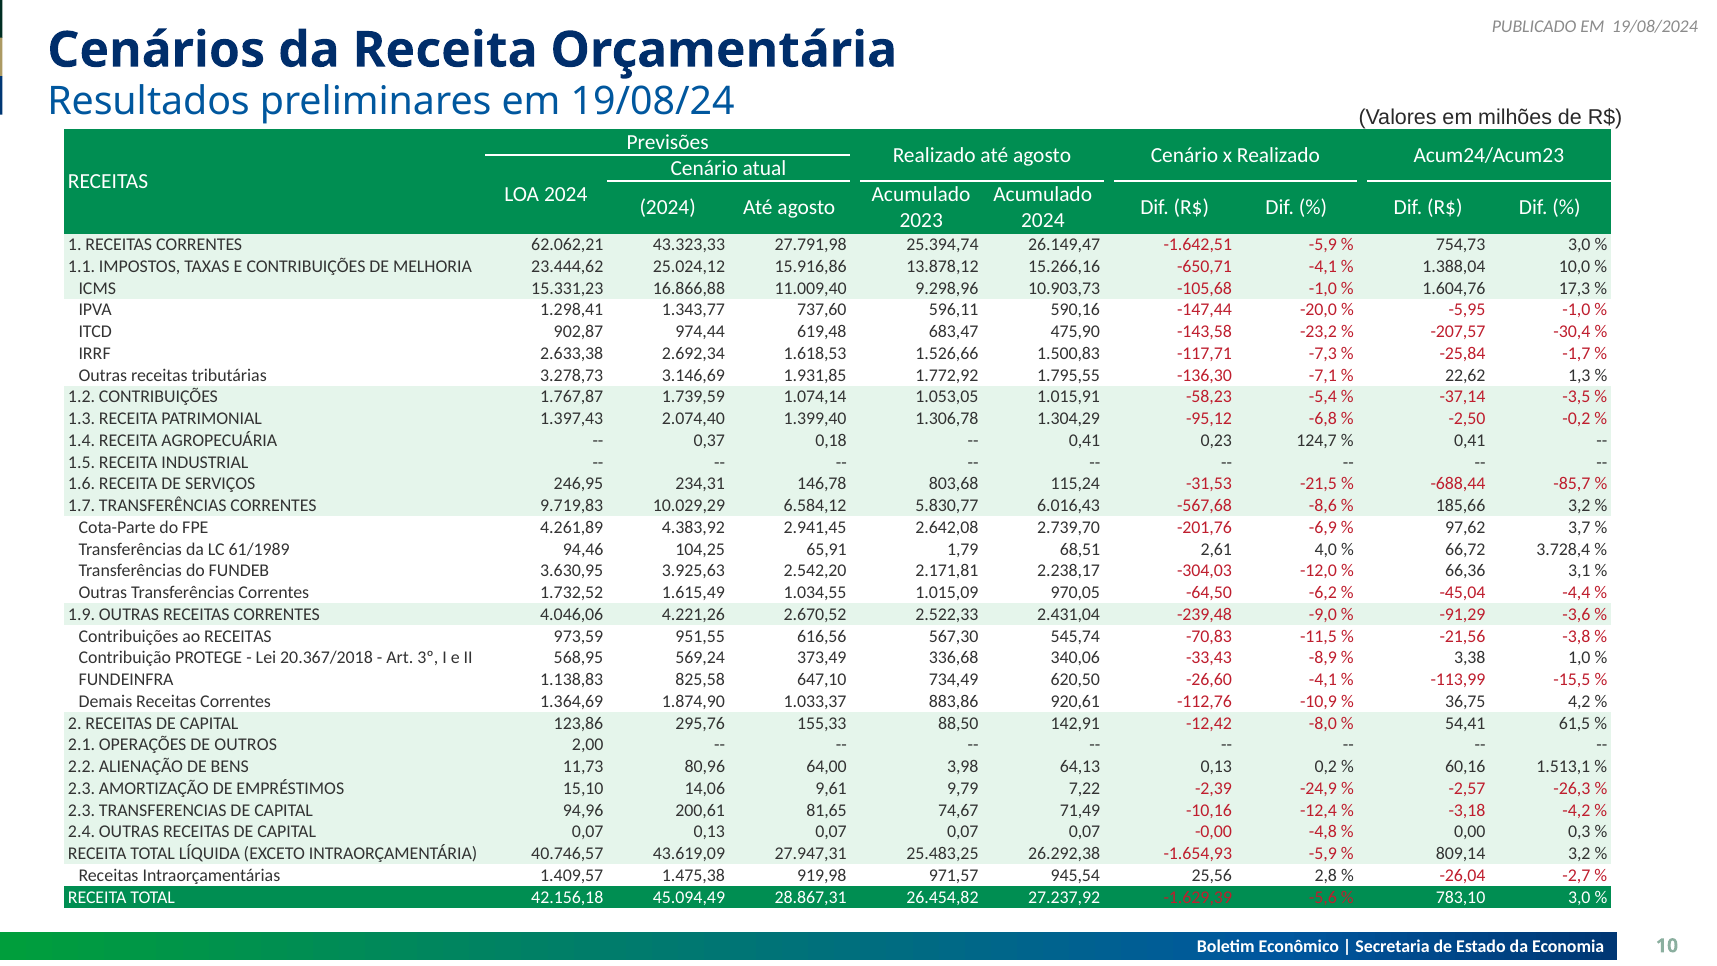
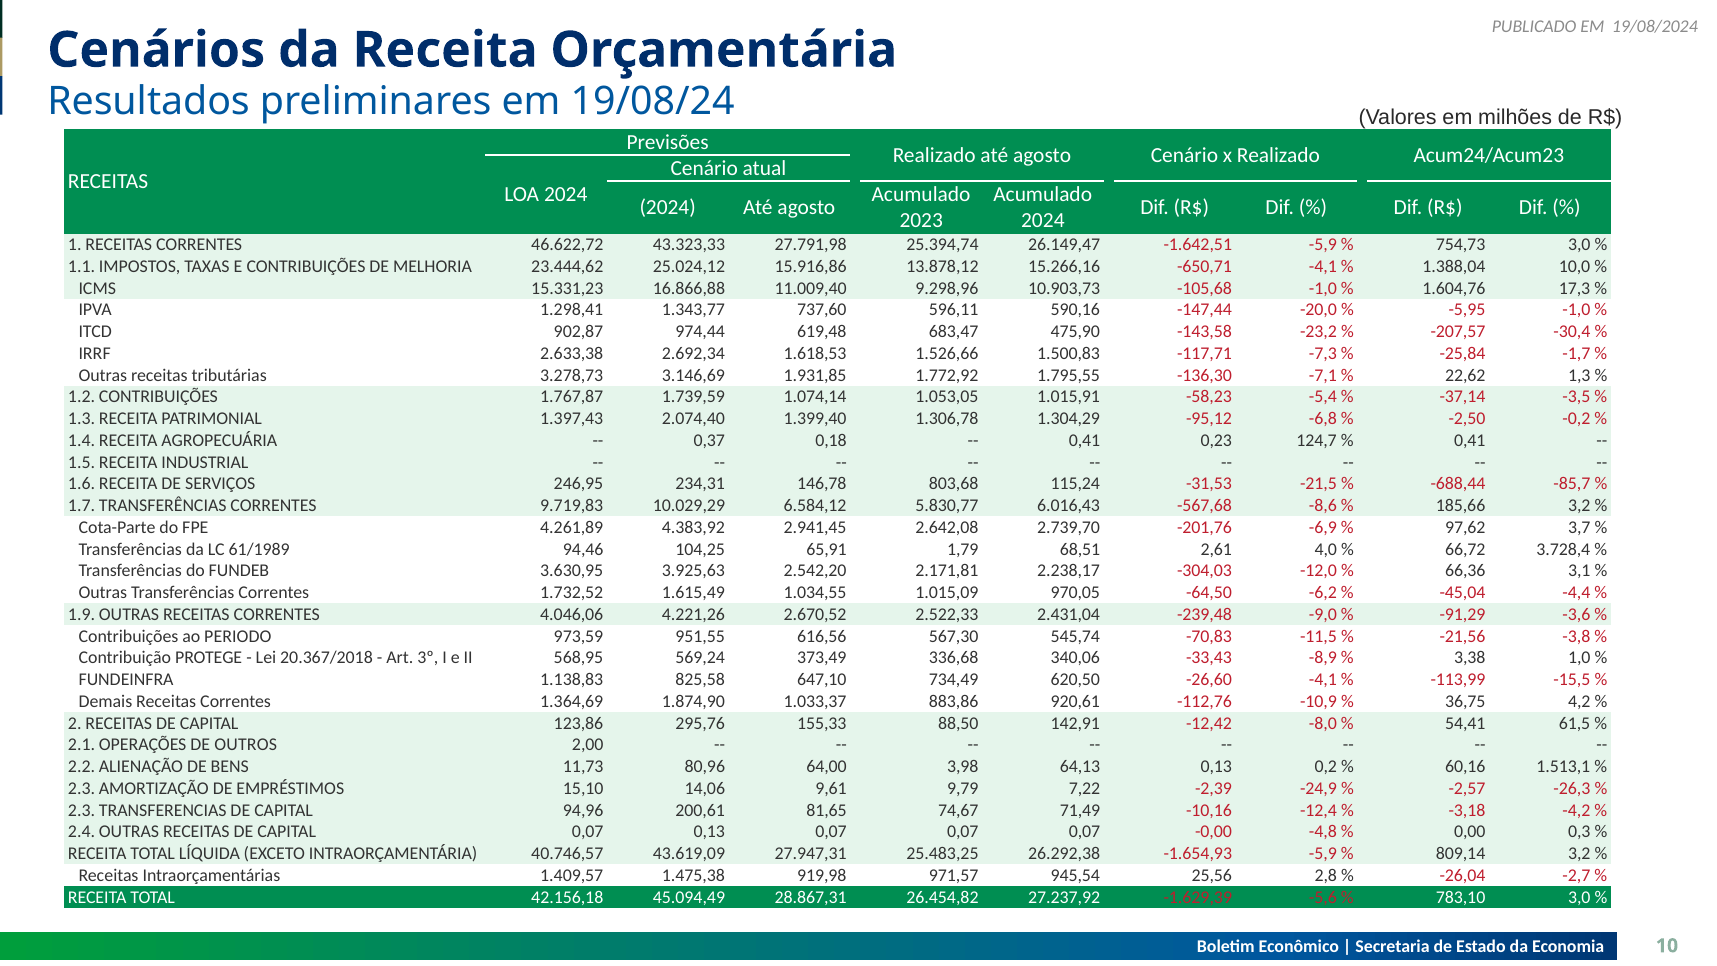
62.062,21: 62.062,21 -> 46.622,72
ao RECEITAS: RECEITAS -> PERIODO
